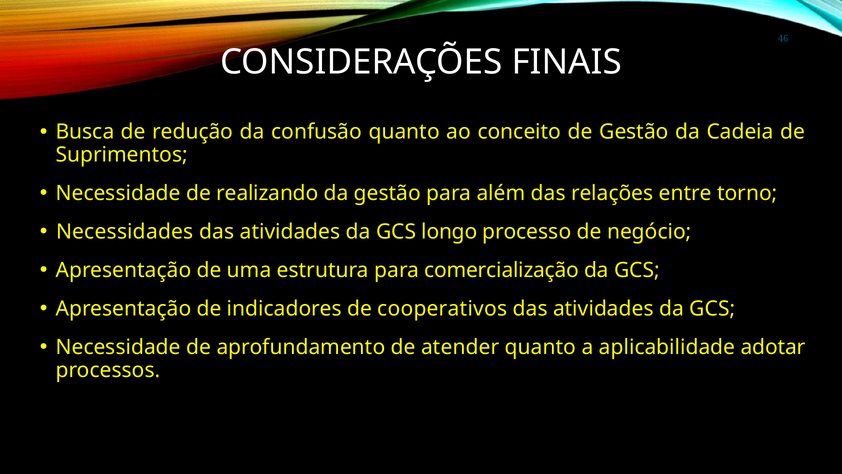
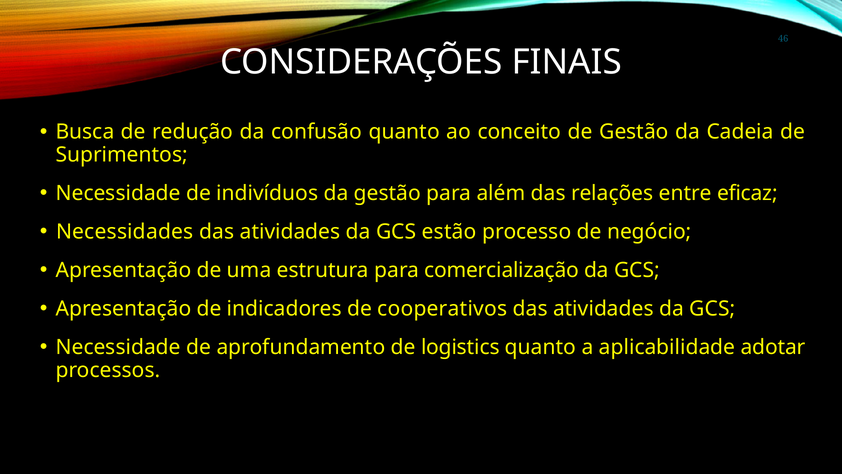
realizando: realizando -> indivíduos
torno: torno -> eficaz
longo: longo -> estão
atender: atender -> logistics
